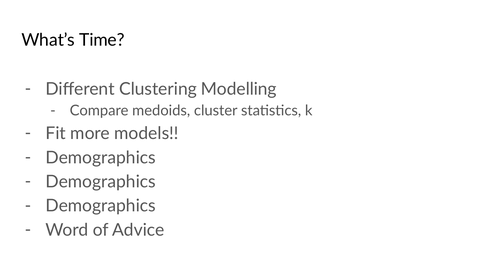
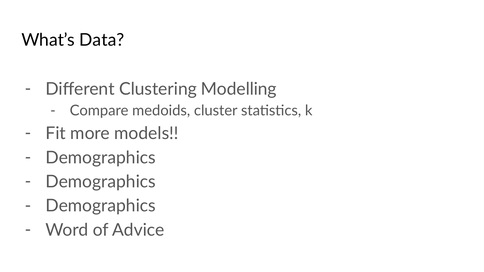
Time: Time -> Data
